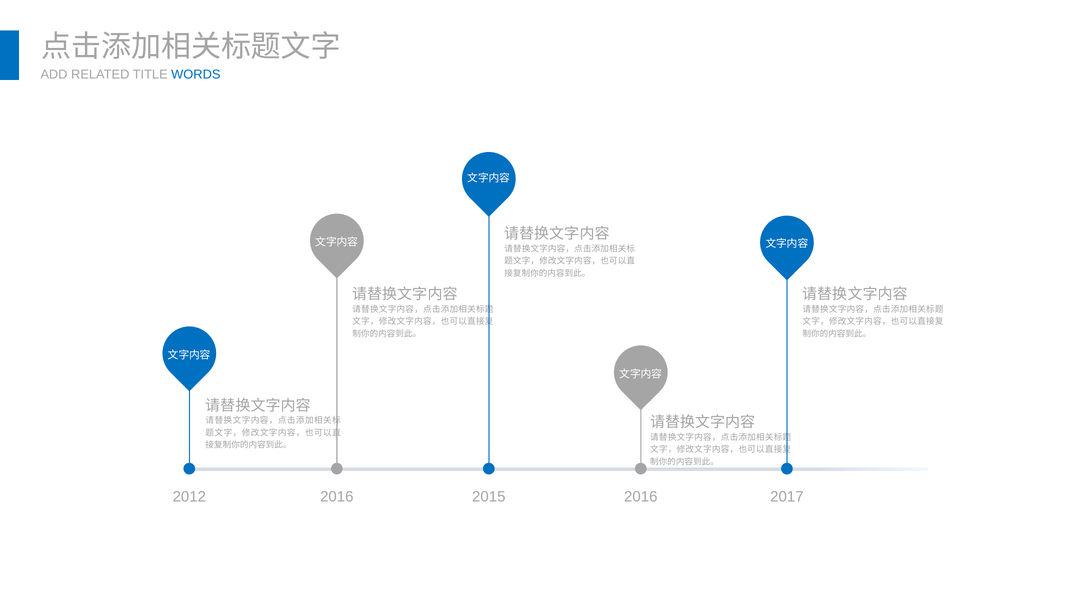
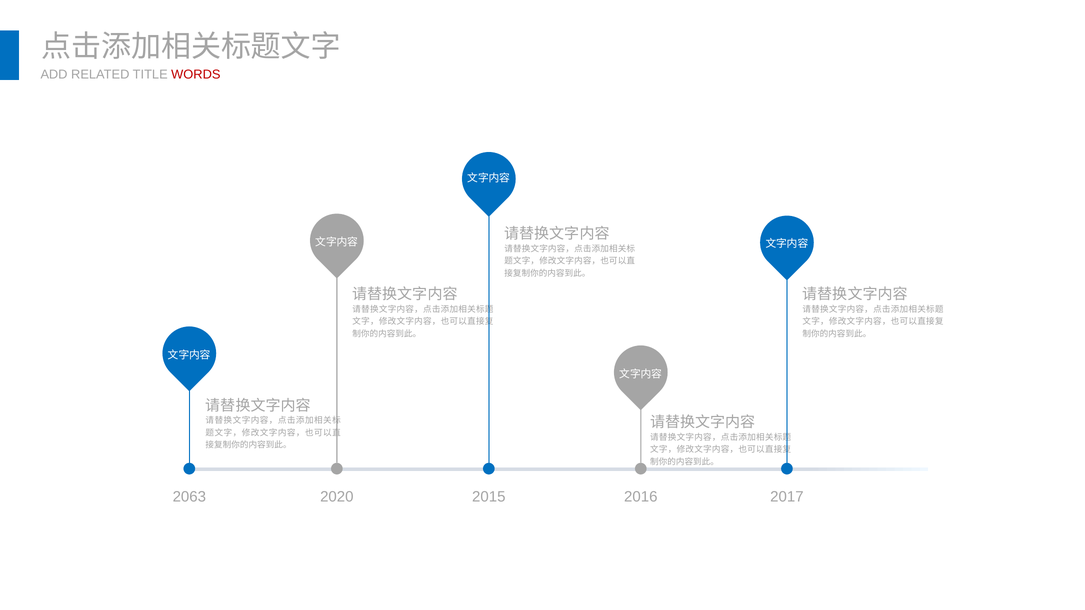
WORDS colour: blue -> red
2012: 2012 -> 2063
2016 at (337, 497): 2016 -> 2020
